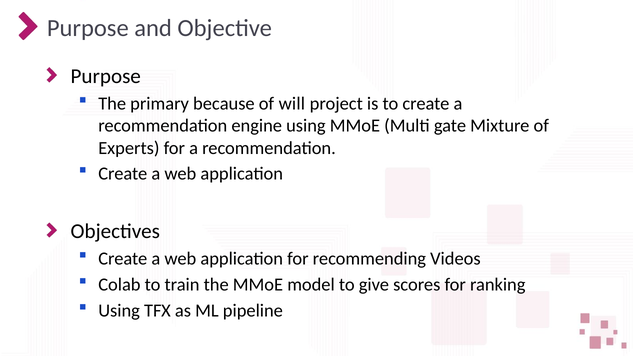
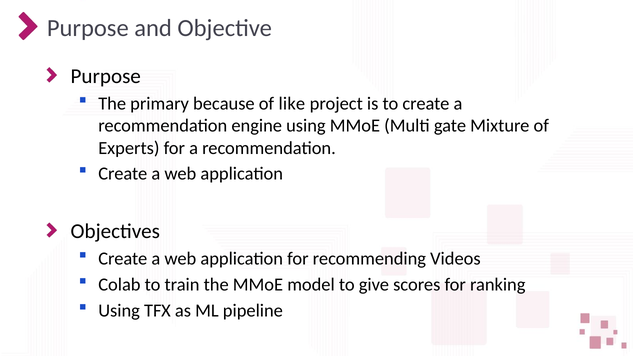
will: will -> like
